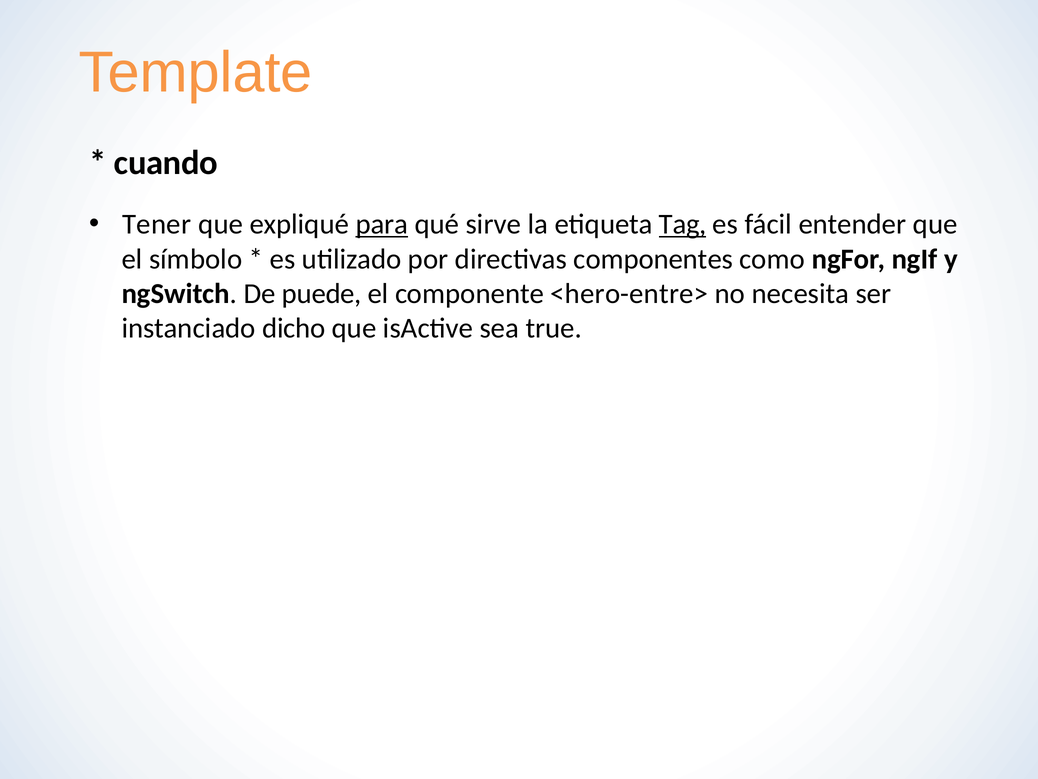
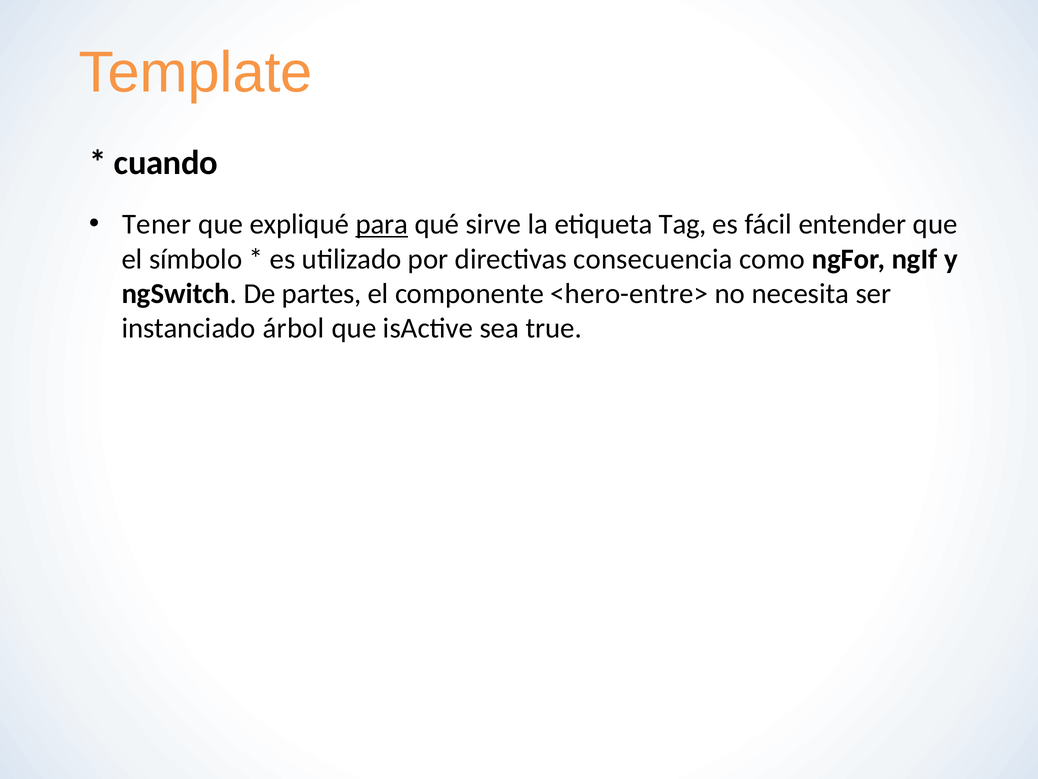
Tag underline: present -> none
componentes: componentes -> consecuencia
puede: puede -> partes
dicho: dicho -> árbol
